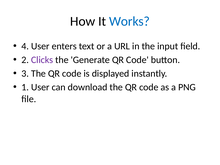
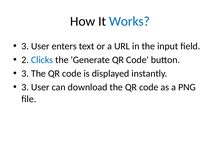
4 at (25, 46): 4 -> 3
Clicks colour: purple -> blue
1 at (25, 87): 1 -> 3
